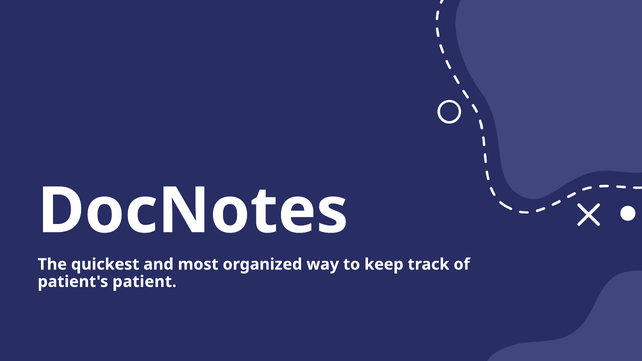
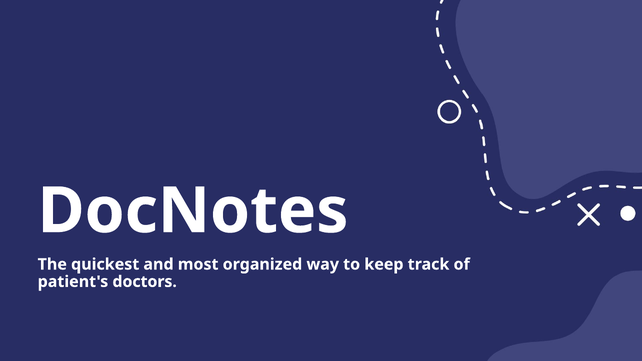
patient: patient -> doctors
